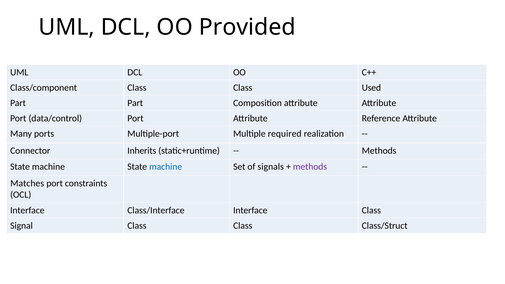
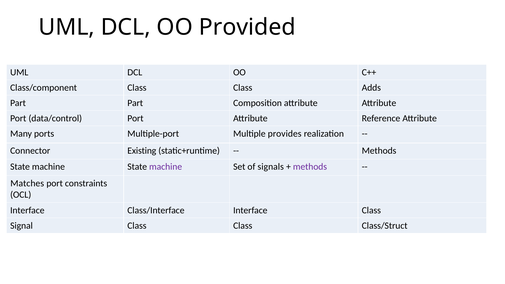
Used: Used -> Adds
required: required -> provides
Inherits: Inherits -> Existing
machine at (166, 167) colour: blue -> purple
